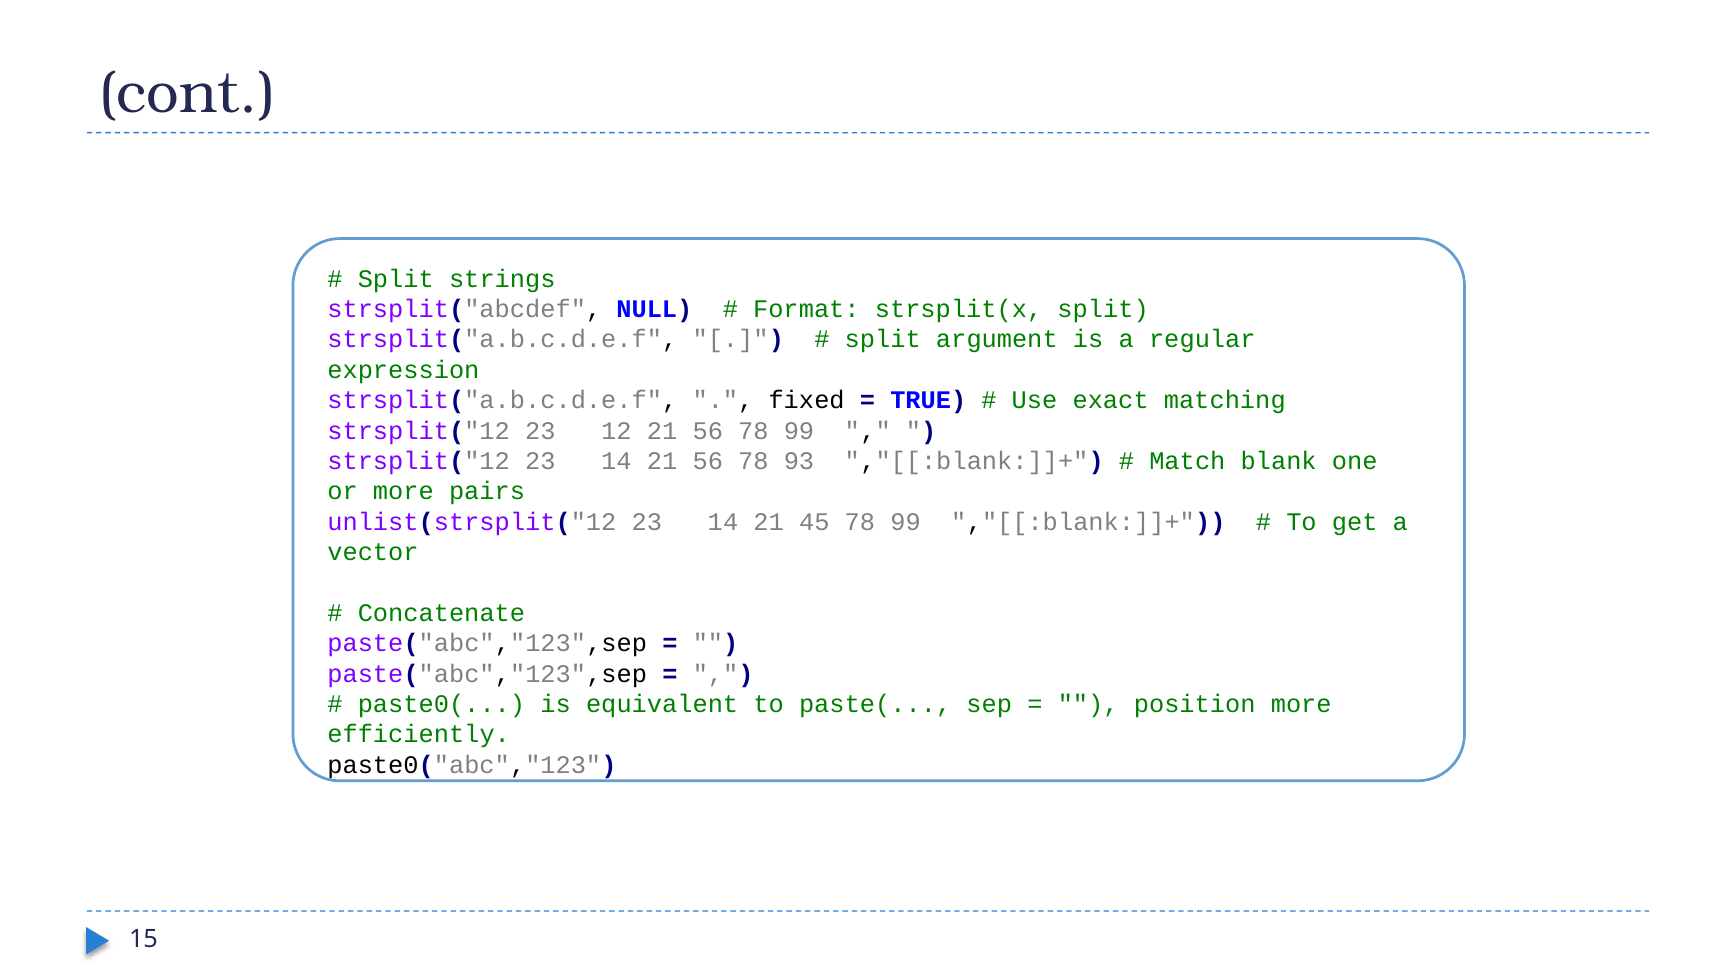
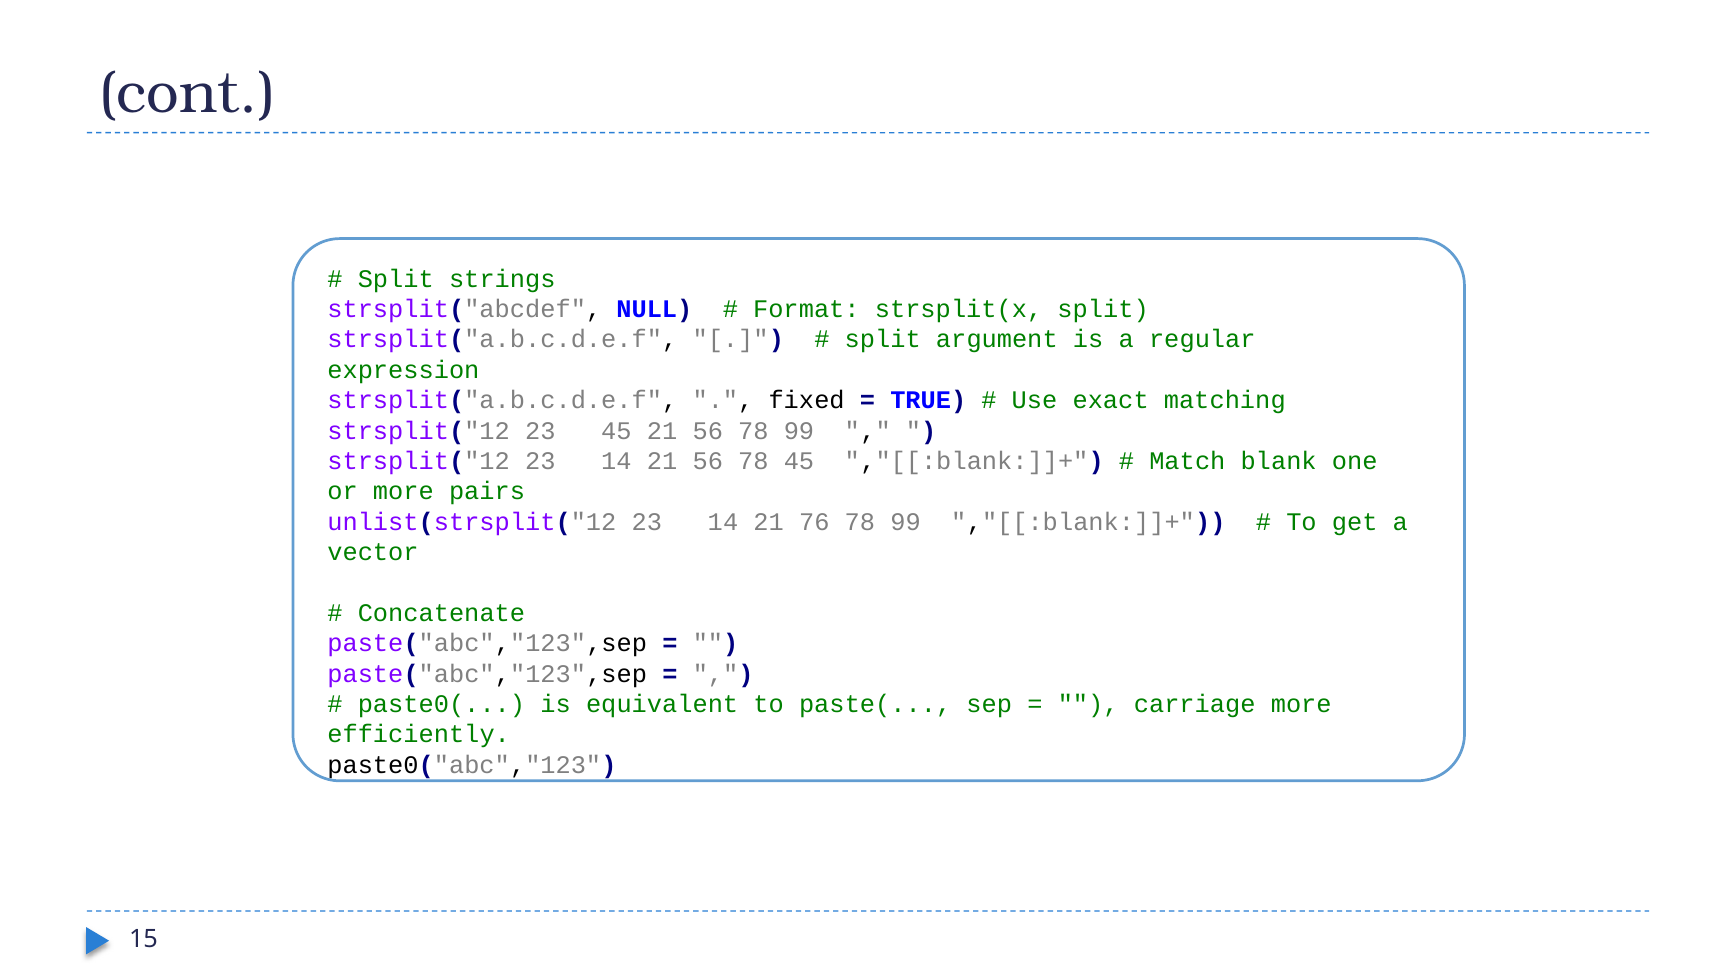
23 12: 12 -> 45
78 93: 93 -> 45
45: 45 -> 76
position: position -> carriage
